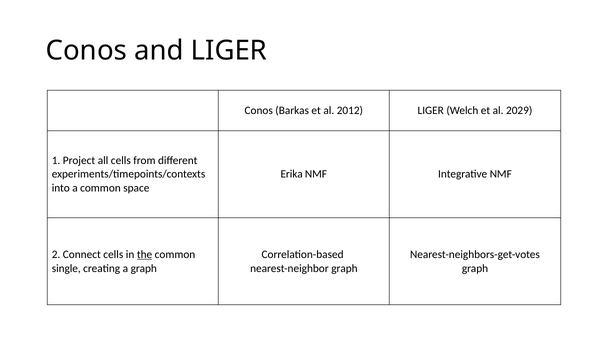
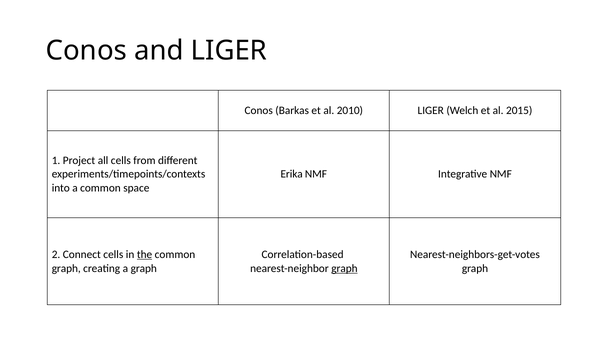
2012: 2012 -> 2010
2029: 2029 -> 2015
single at (66, 268): single -> graph
graph at (344, 268) underline: none -> present
